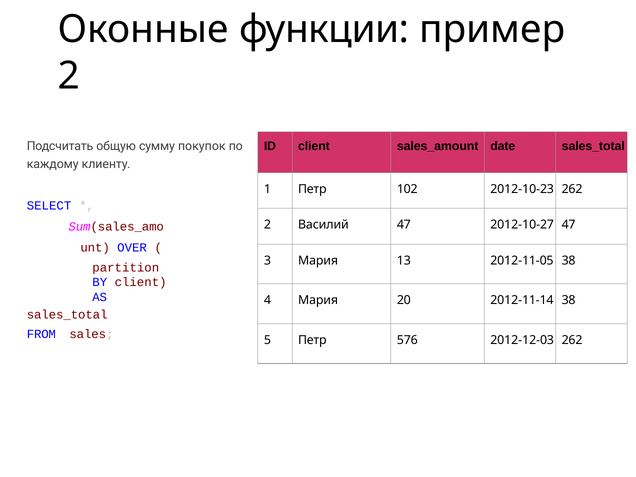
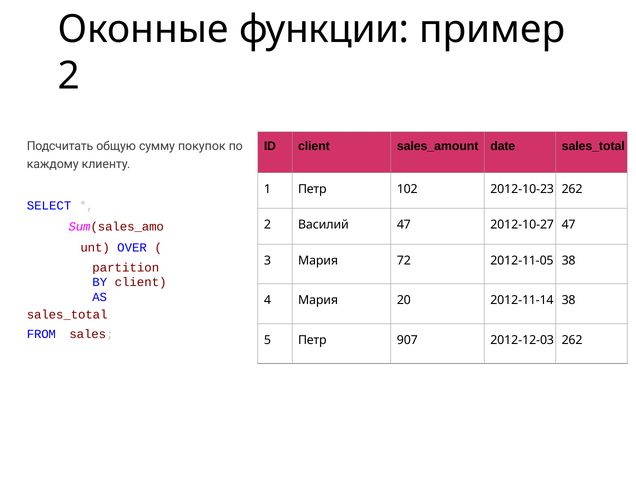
13: 13 -> 72
576: 576 -> 907
